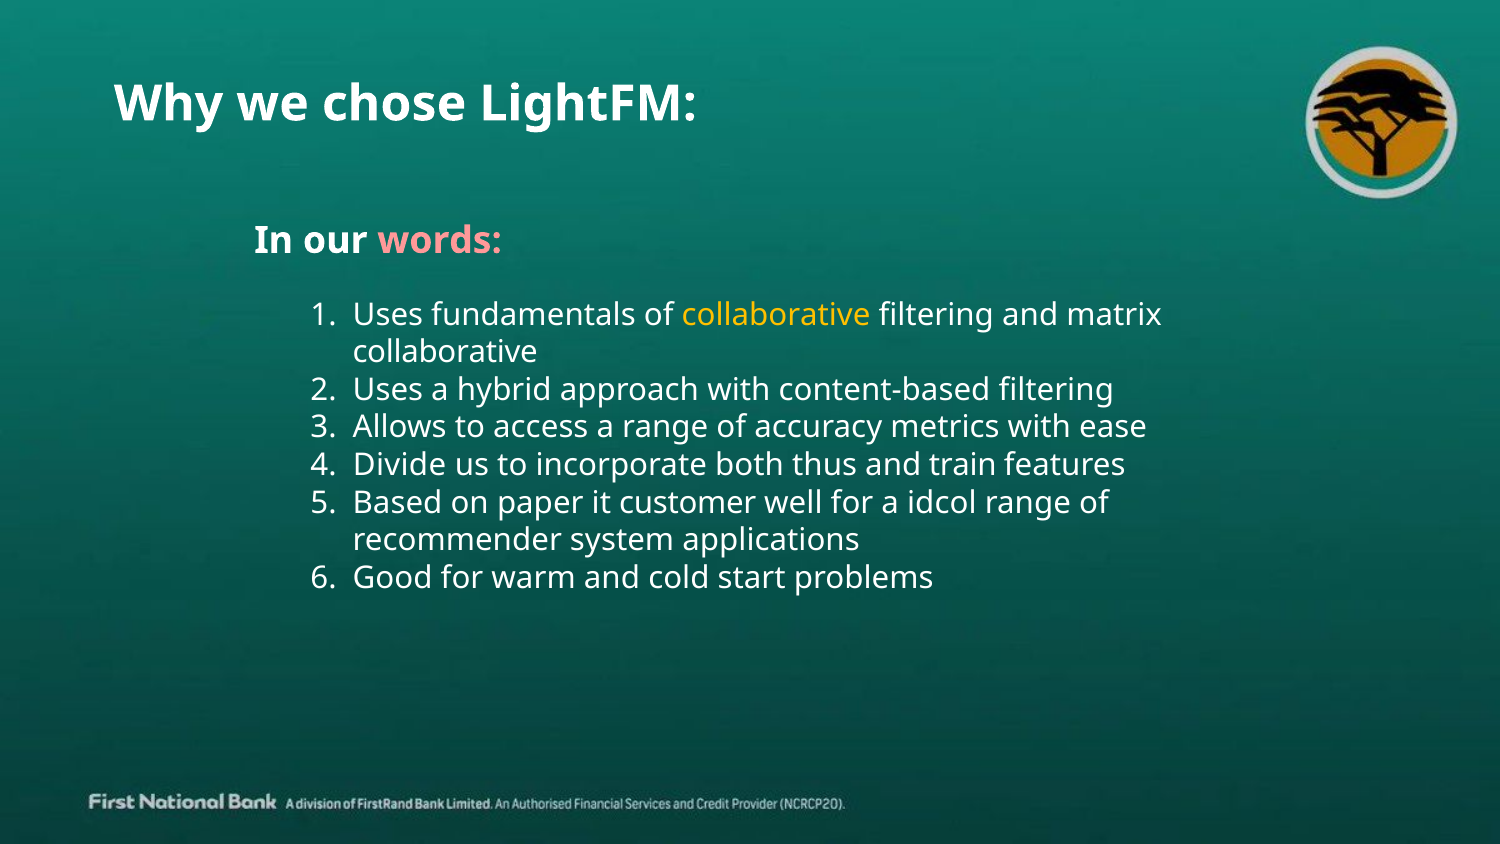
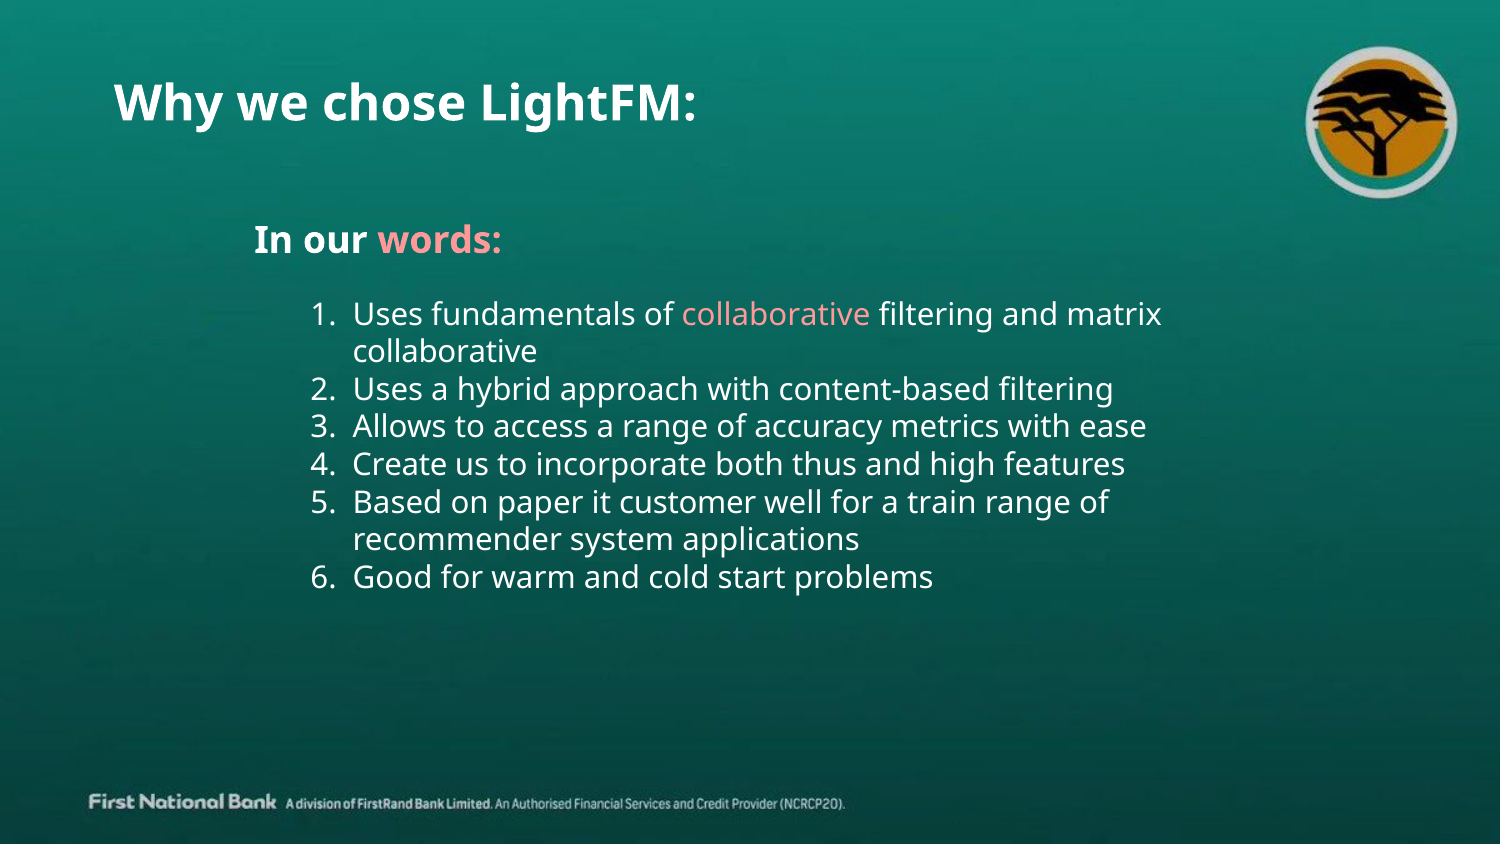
collaborative at (776, 315) colour: yellow -> pink
Divide: Divide -> Create
train: train -> high
idcol: idcol -> train
